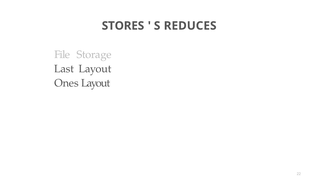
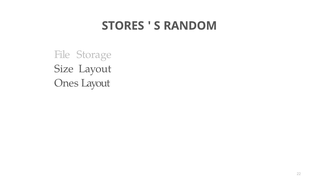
REDUCES: REDUCES -> RANDOM
Last: Last -> Size
